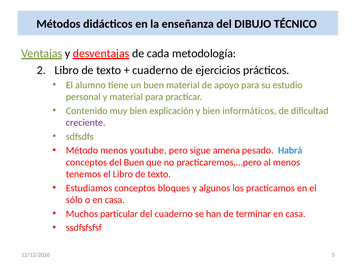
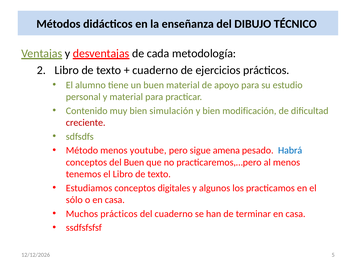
explicación: explicación -> simulación
informáticos: informáticos -> modificación
creciente colour: purple -> red
bloques: bloques -> digitales
Muchos particular: particular -> prácticos
